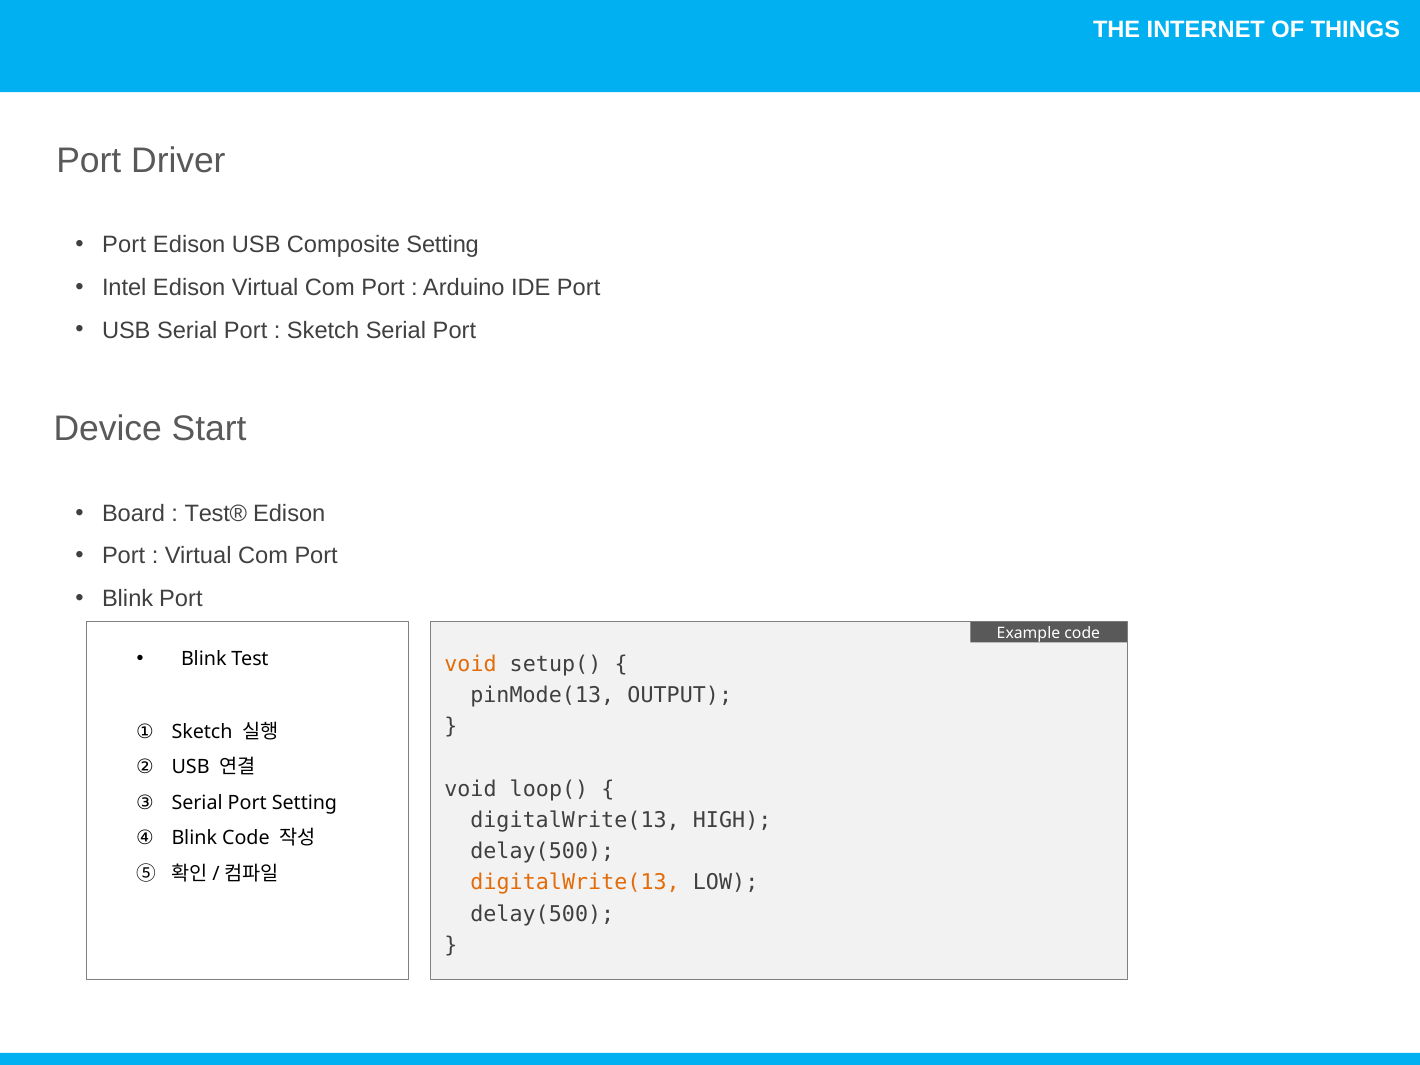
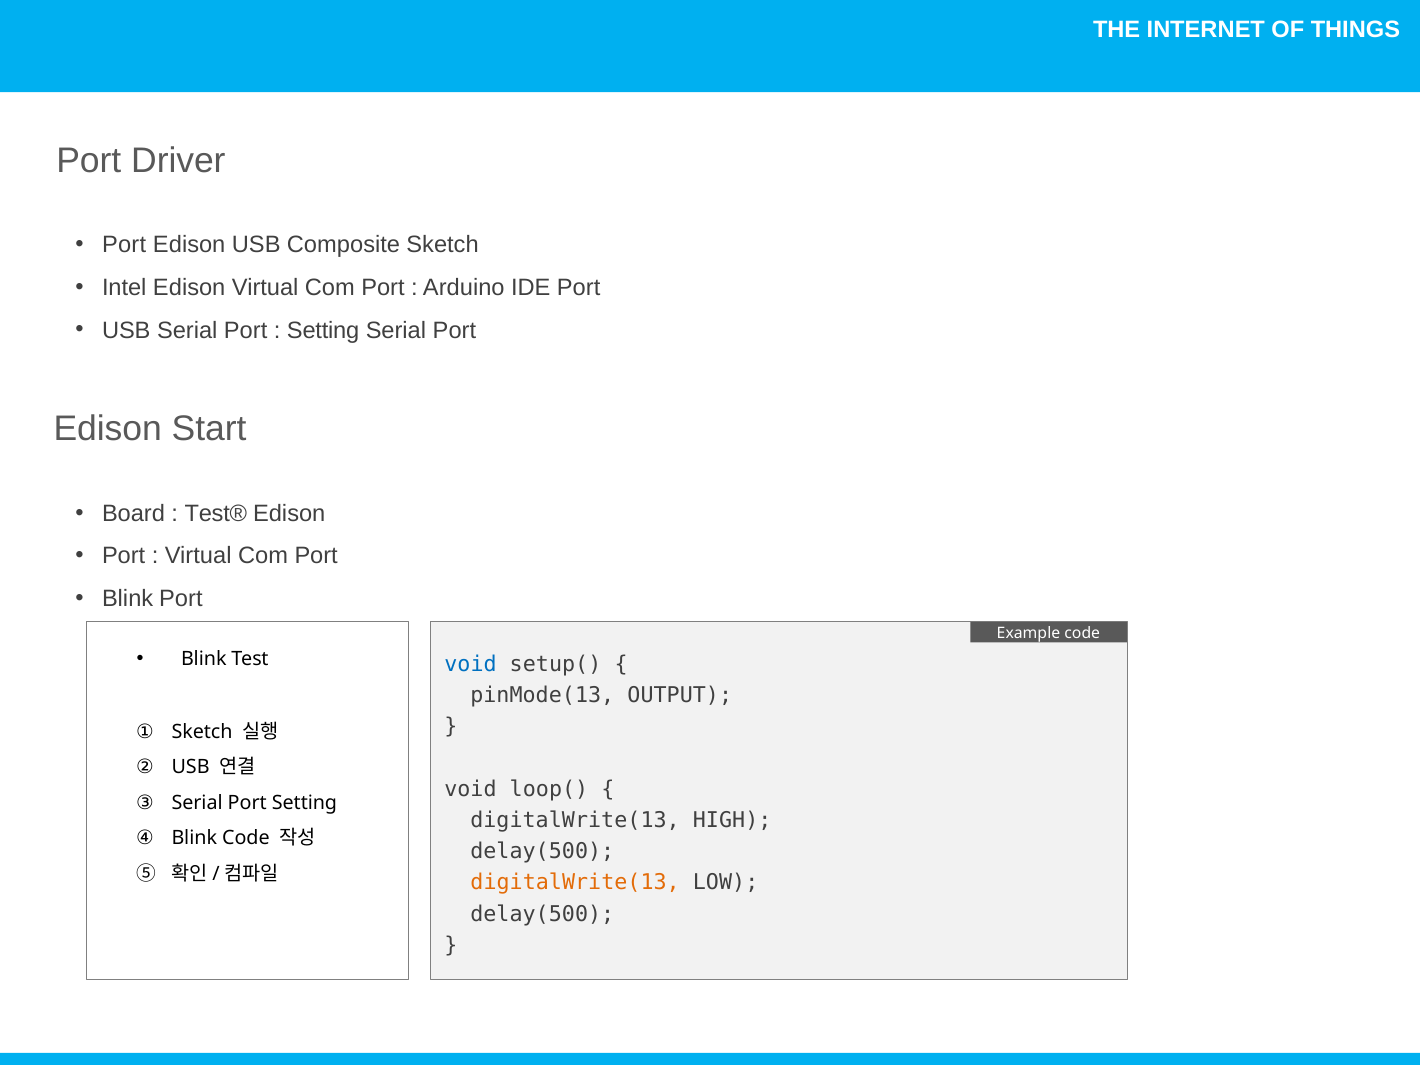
Composite Setting: Setting -> Sketch
Sketch at (323, 330): Sketch -> Setting
Device at (108, 429): Device -> Edison
void at (471, 664) colour: orange -> blue
